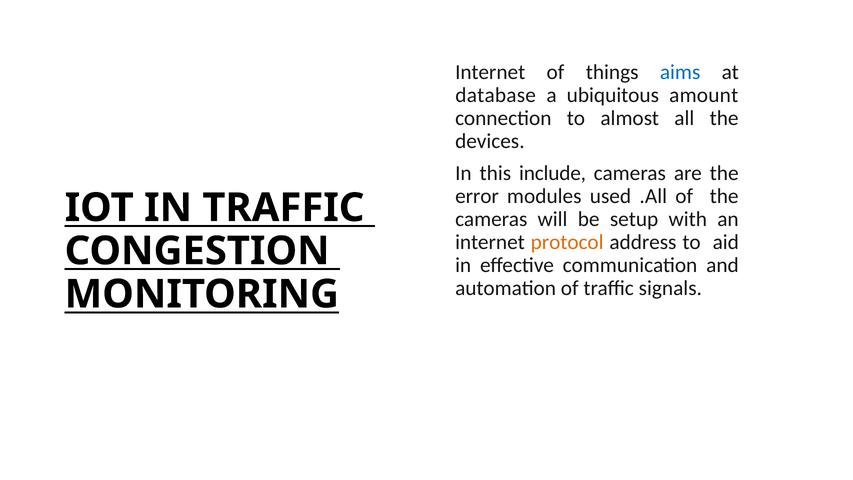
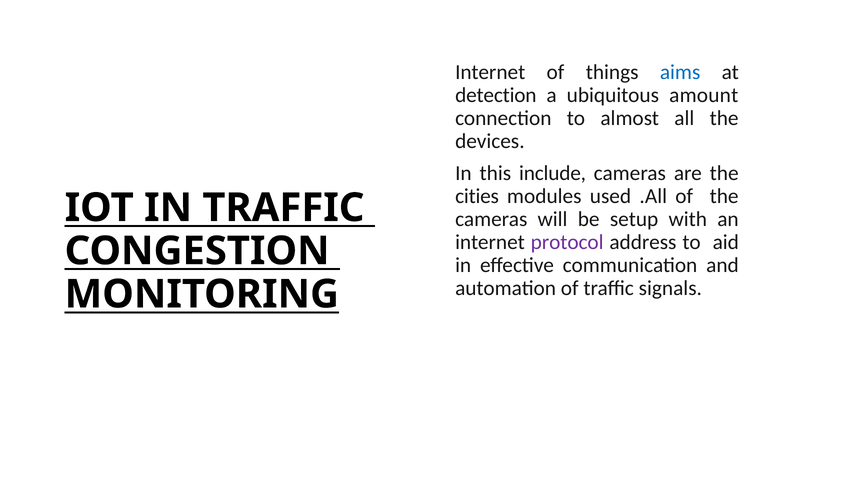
database: database -> detection
error: error -> cities
protocol colour: orange -> purple
